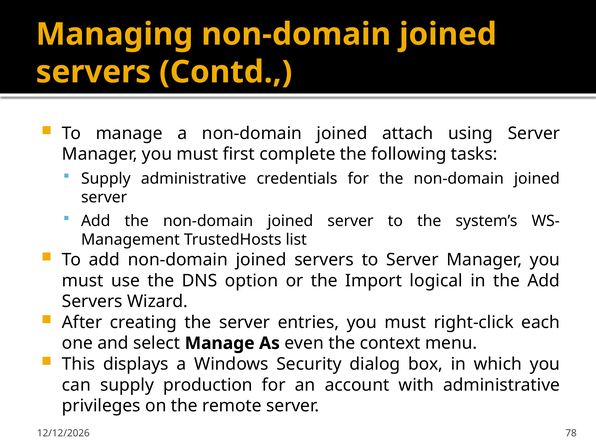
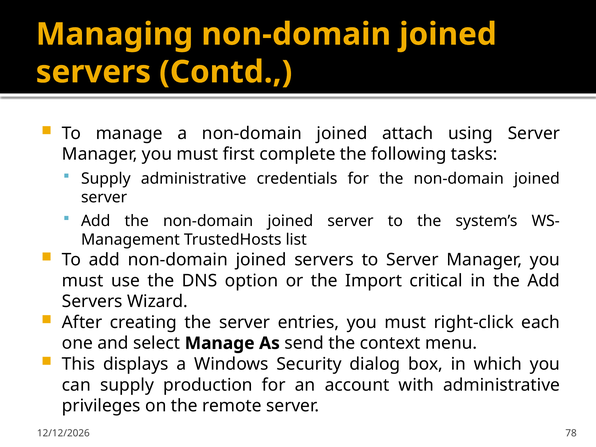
logical: logical -> critical
even: even -> send
